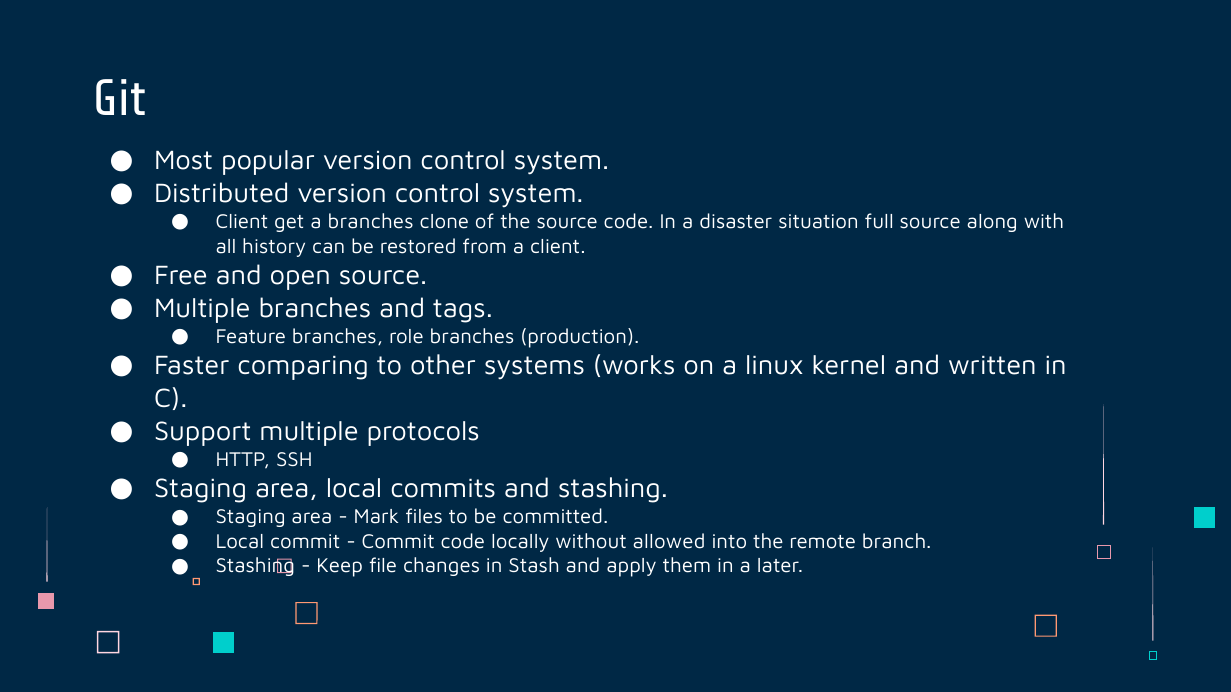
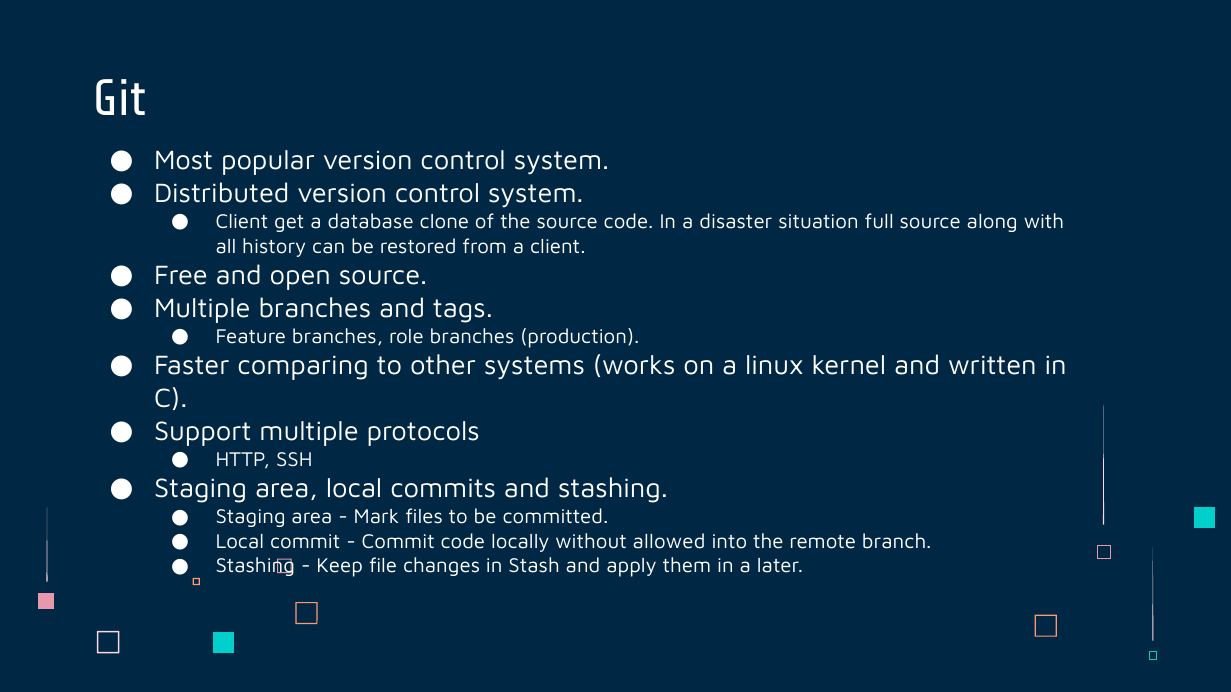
a branches: branches -> database
